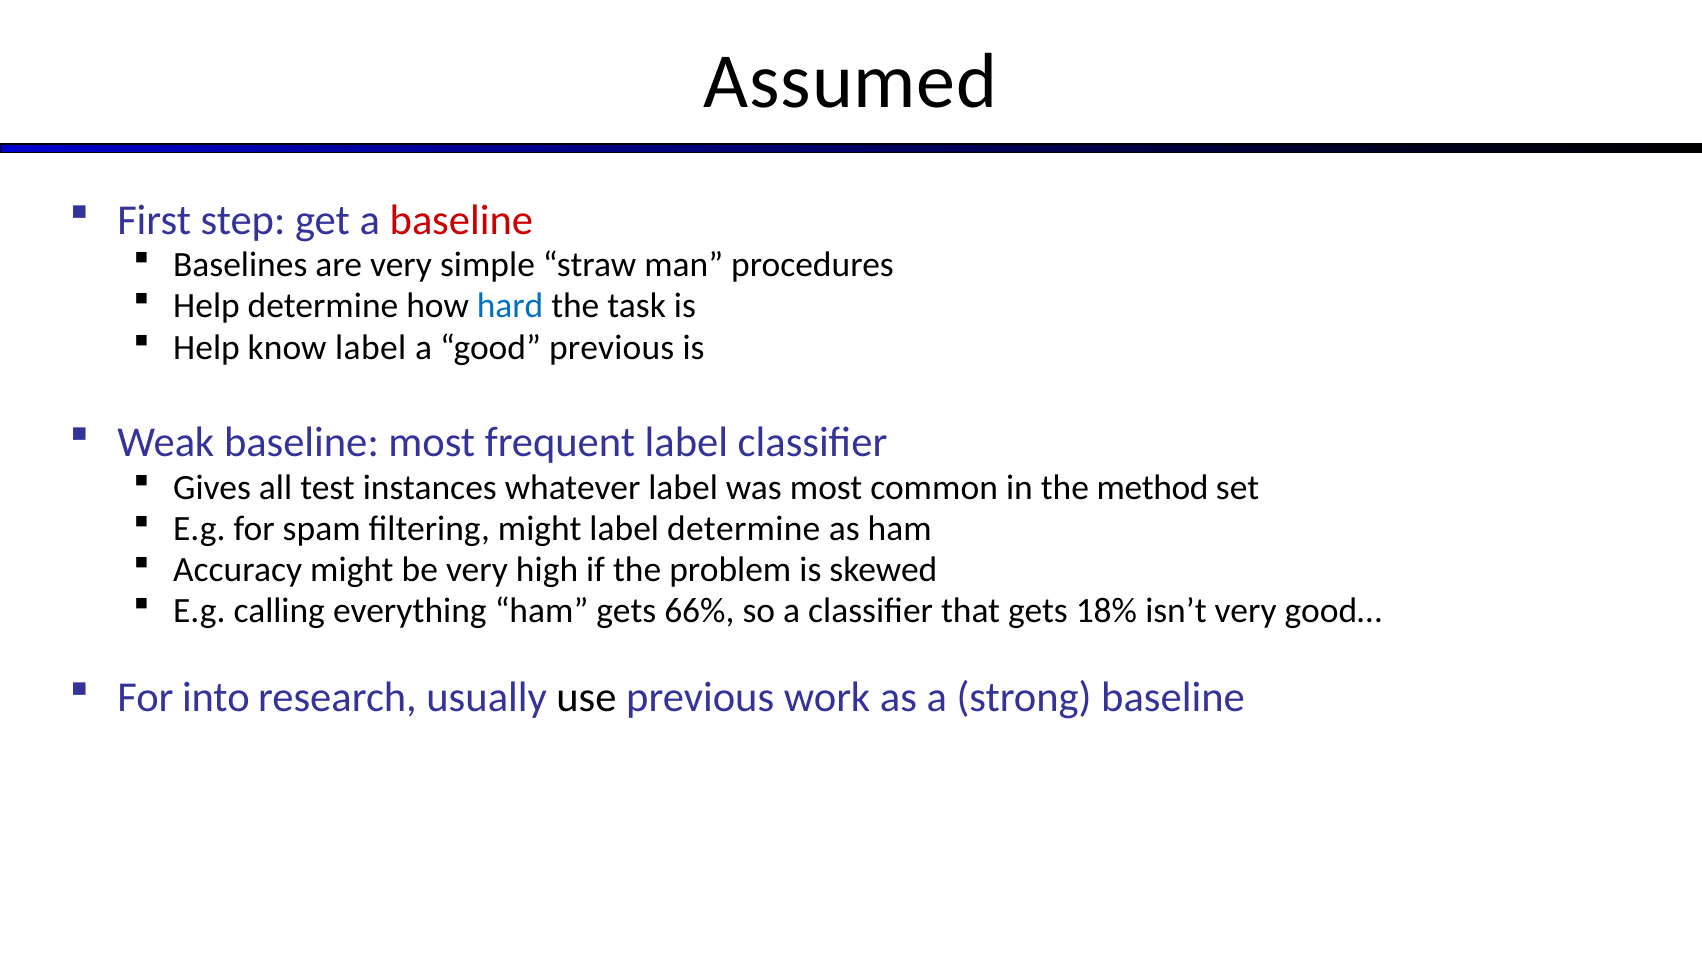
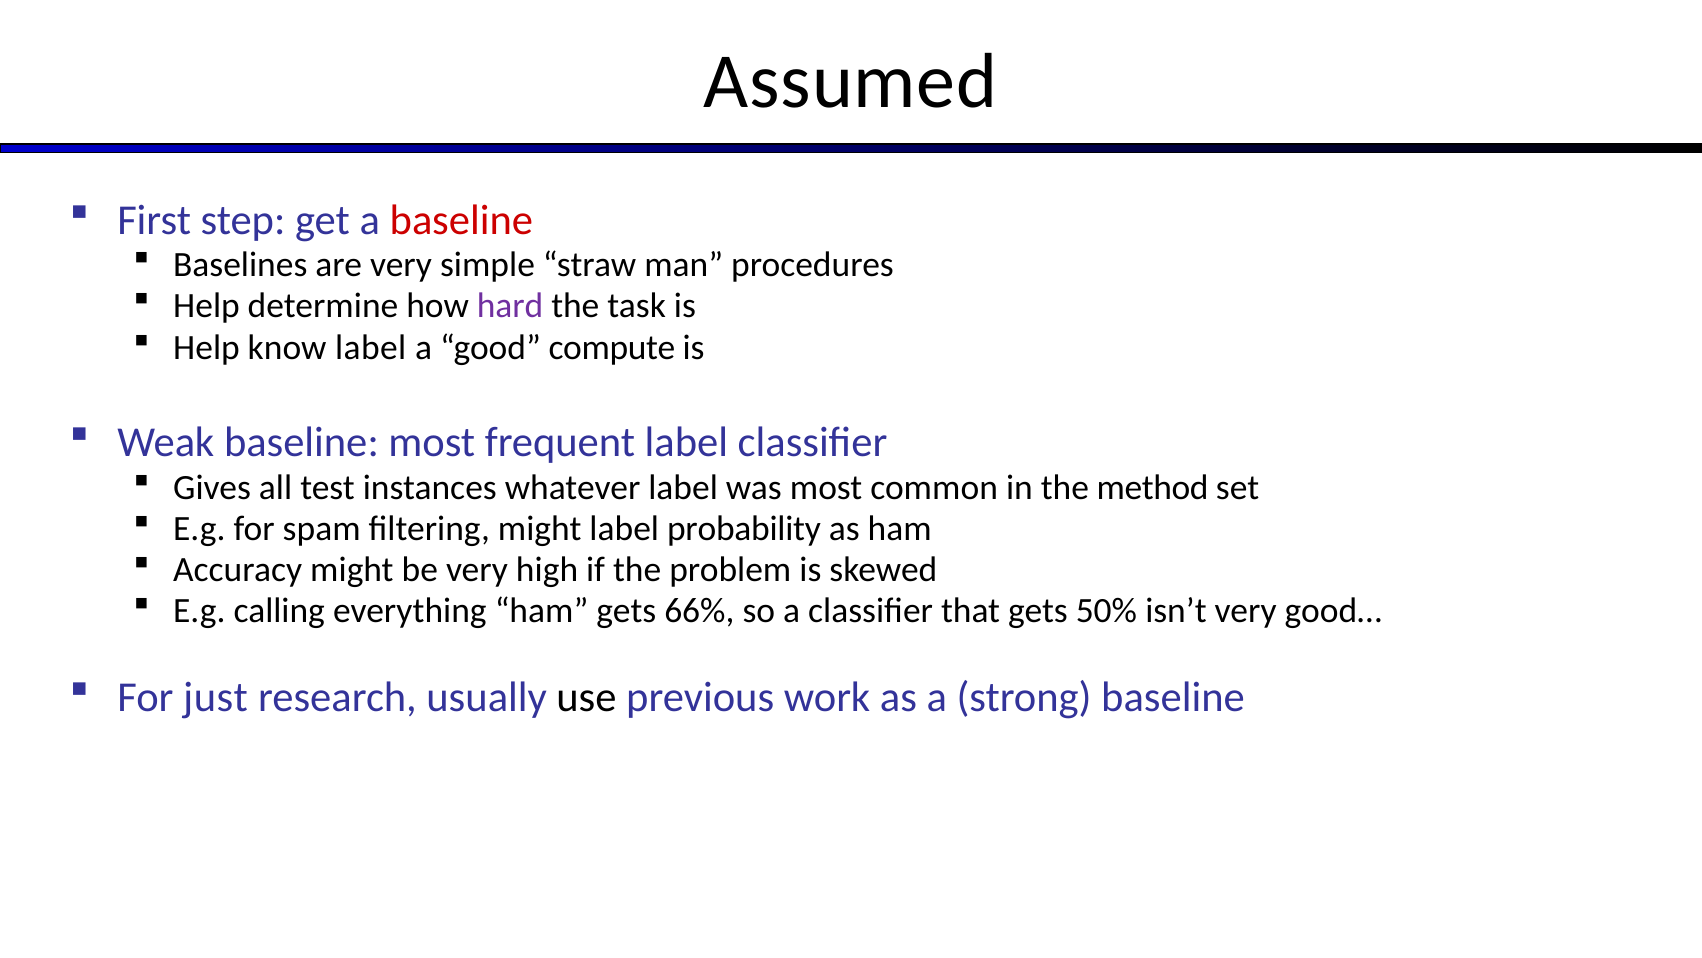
hard colour: blue -> purple
good previous: previous -> compute
label determine: determine -> probability
18%: 18% -> 50%
into: into -> just
